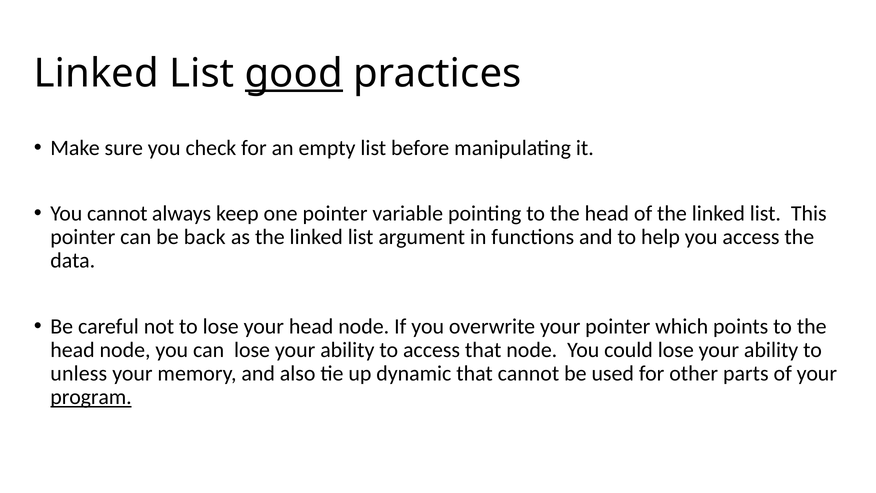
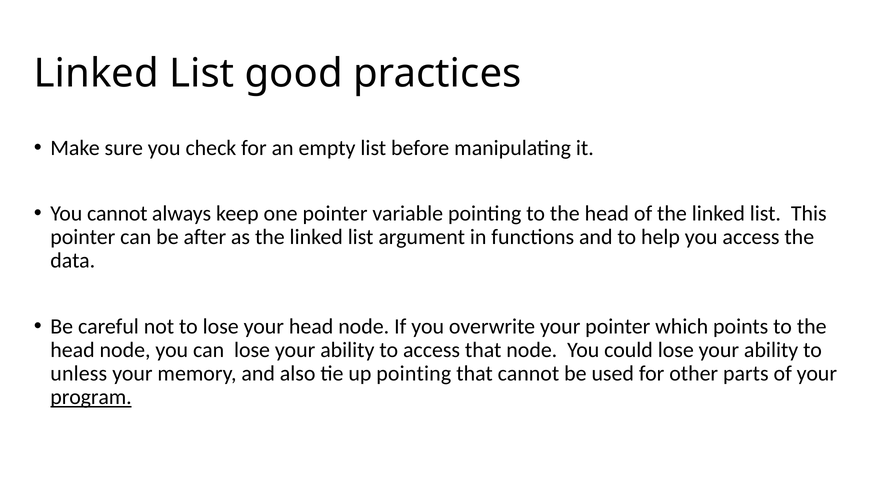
good underline: present -> none
back: back -> after
up dynamic: dynamic -> pointing
